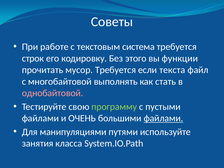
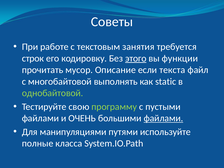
система: система -> занятия
этого underline: none -> present
мусор Требуется: Требуется -> Описание
стать: стать -> static
однобайтовой colour: pink -> light green
занятия: занятия -> полные
